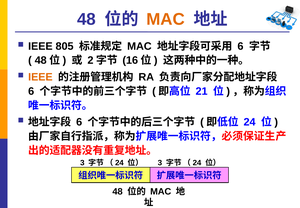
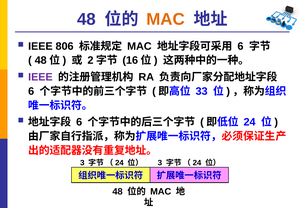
805: 805 -> 806
IEEE at (40, 77) colour: orange -> purple
21: 21 -> 33
